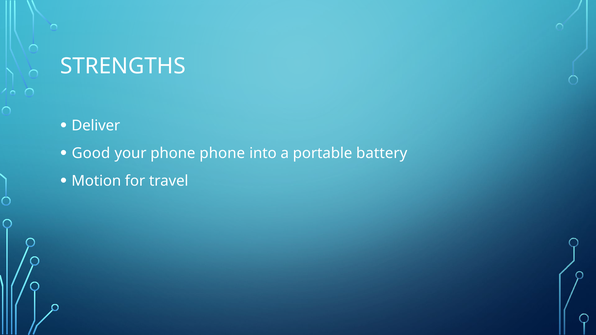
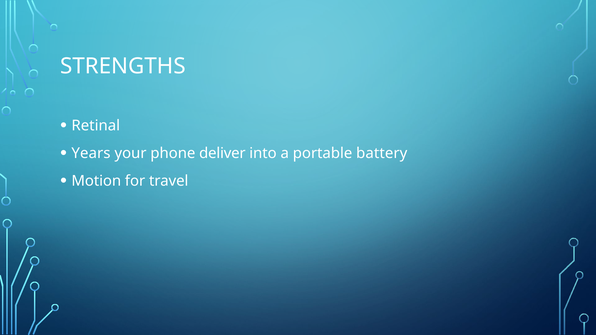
Deliver: Deliver -> Retinal
Good: Good -> Years
phone phone: phone -> deliver
